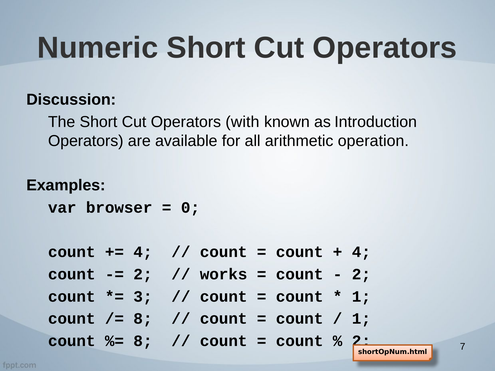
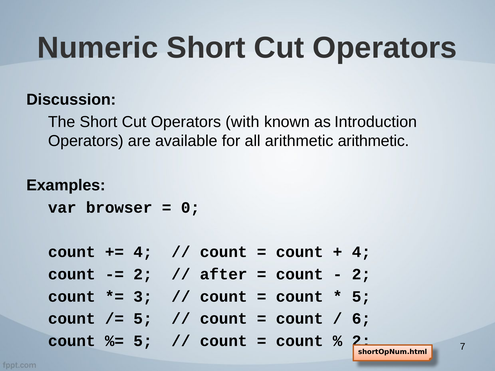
arithmetic operation: operation -> arithmetic
works: works -> after
1 at (361, 297): 1 -> 5
8 at (143, 319): 8 -> 5
1 at (361, 319): 1 -> 6
8 at (143, 341): 8 -> 5
